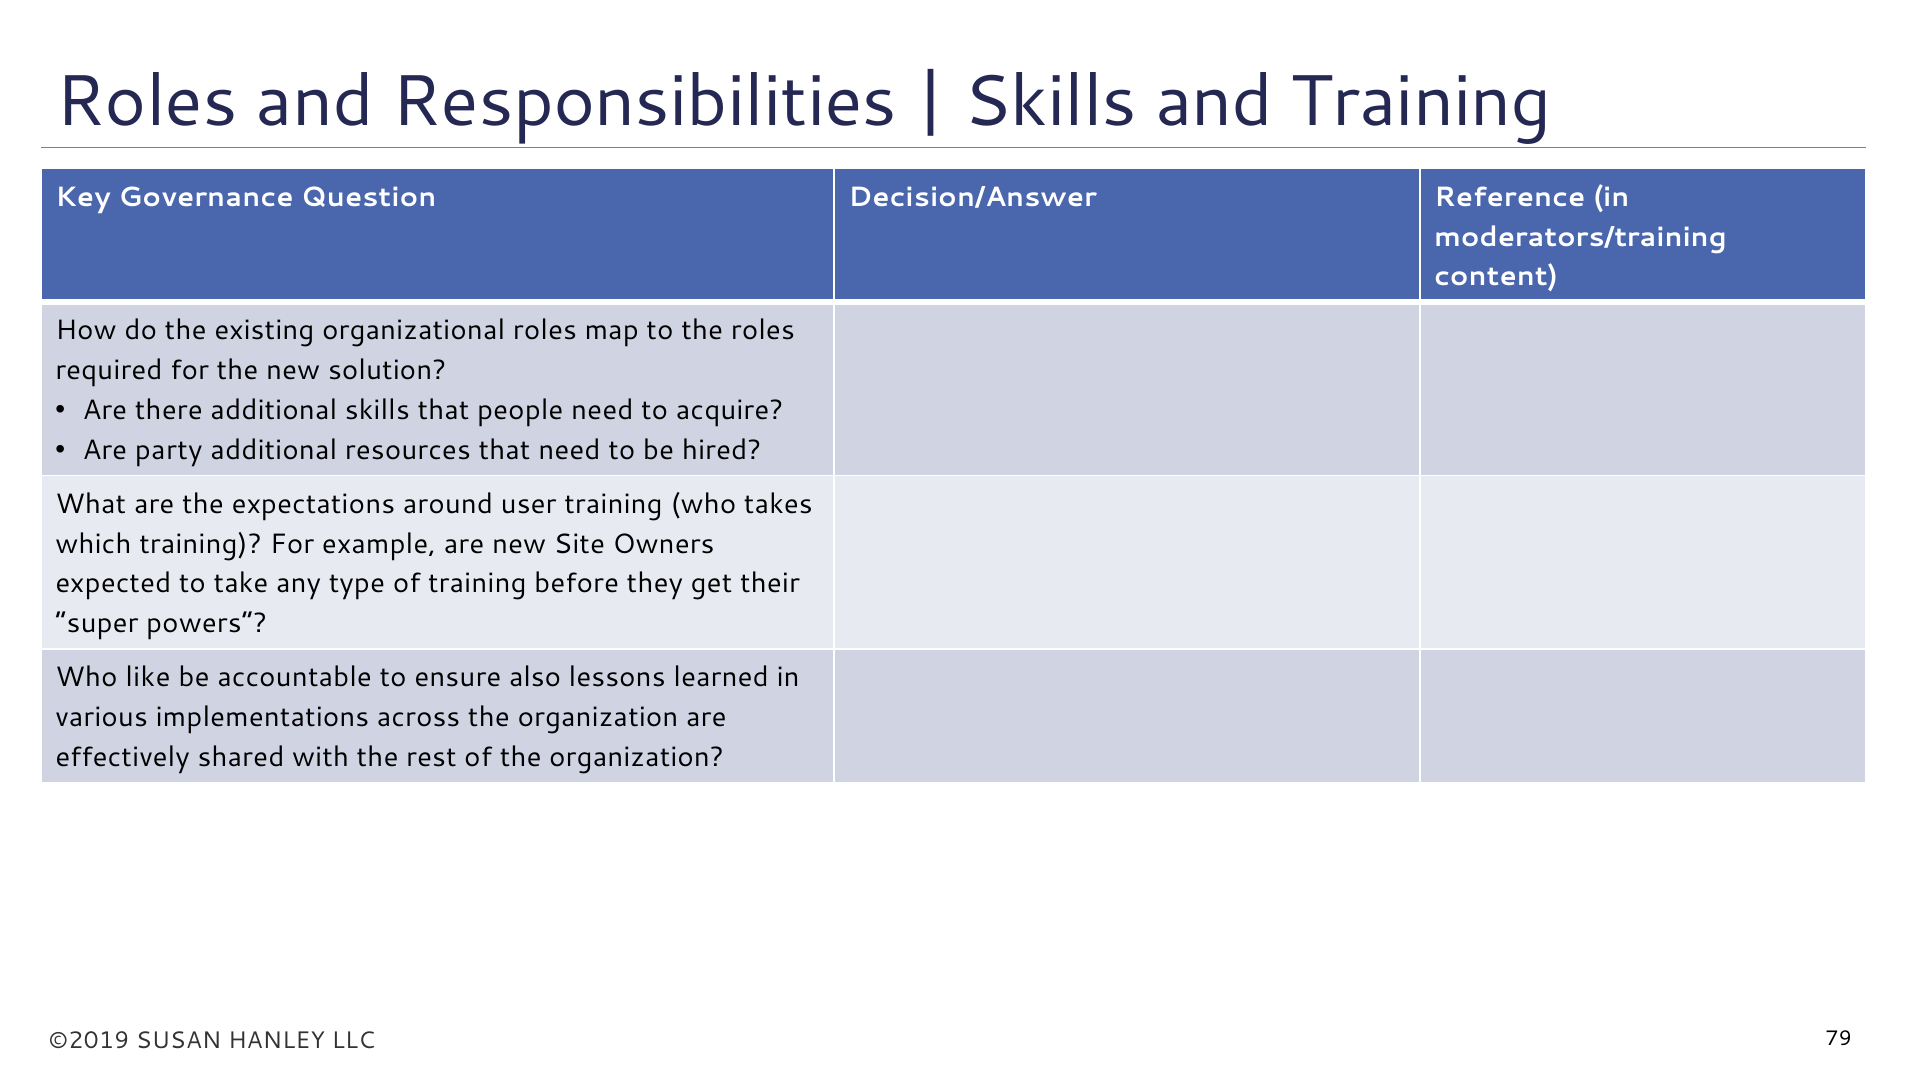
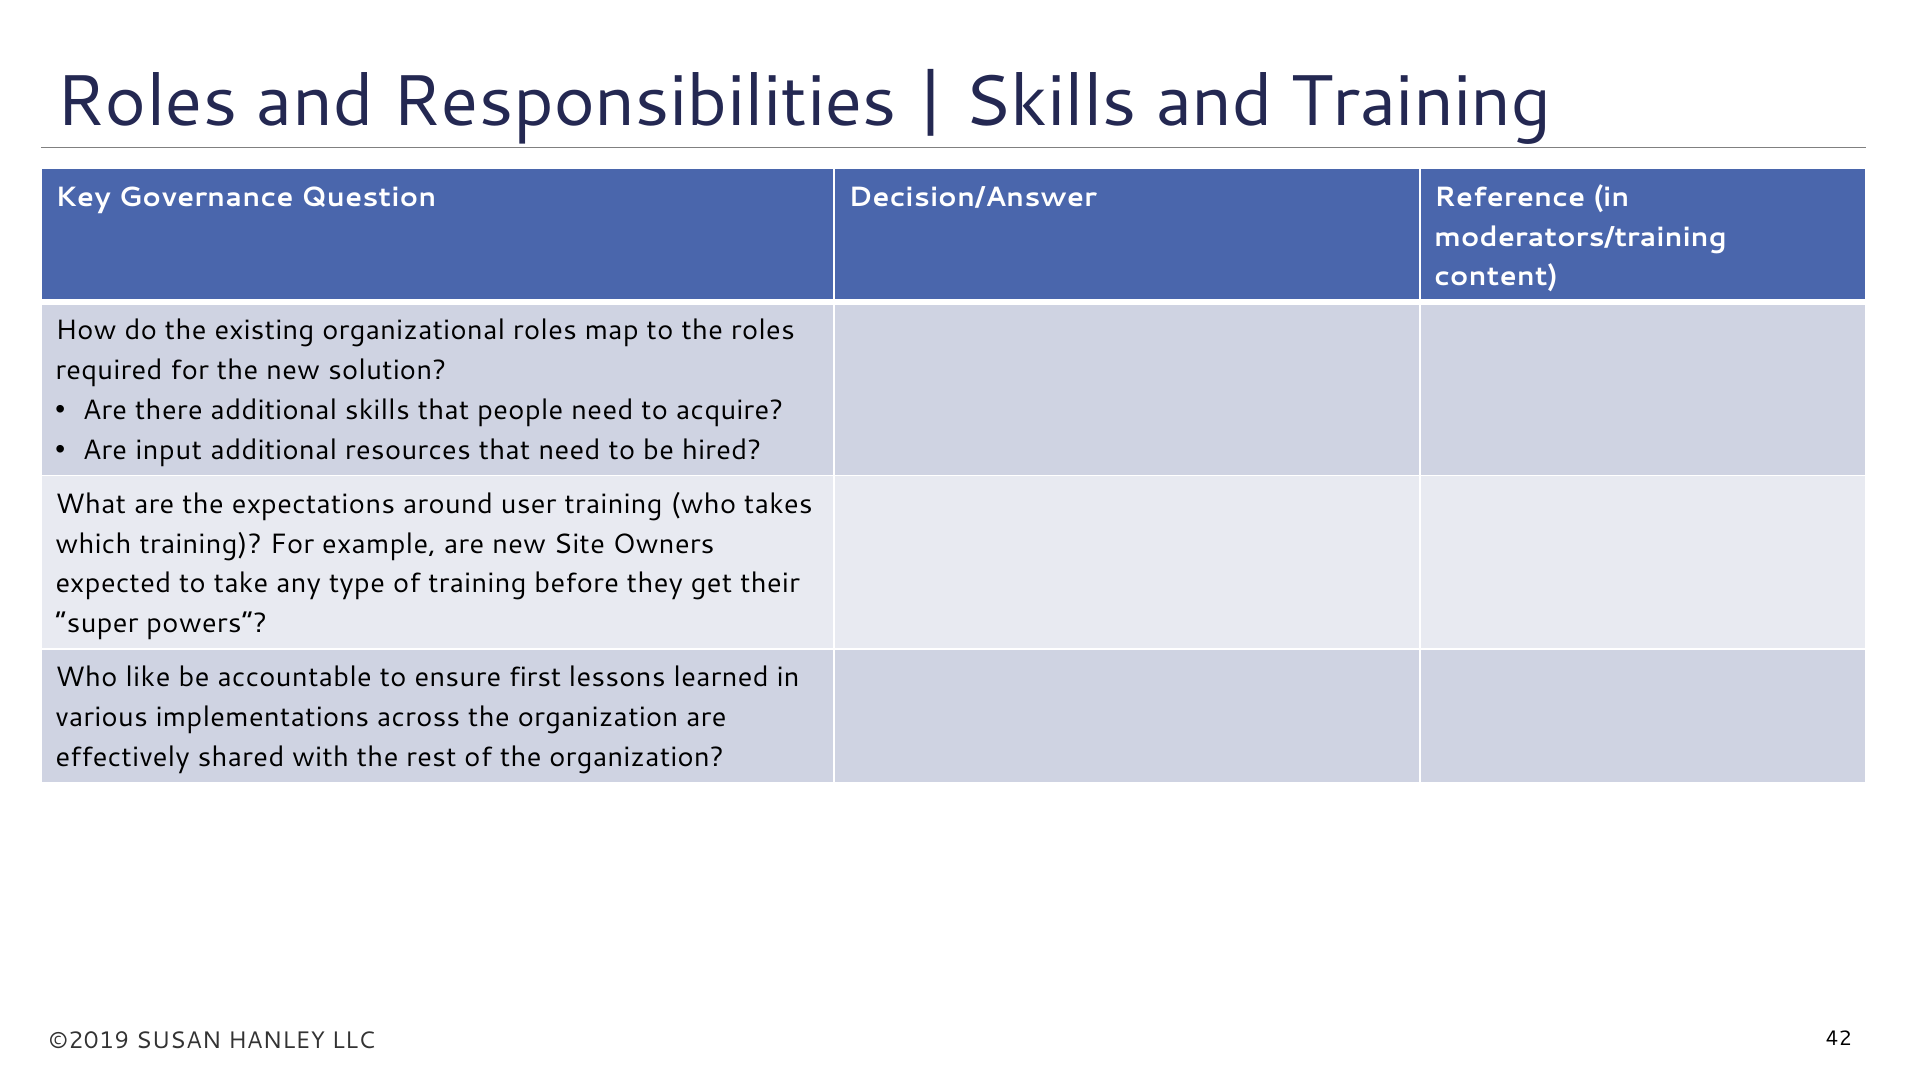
party: party -> input
also: also -> first
79: 79 -> 42
